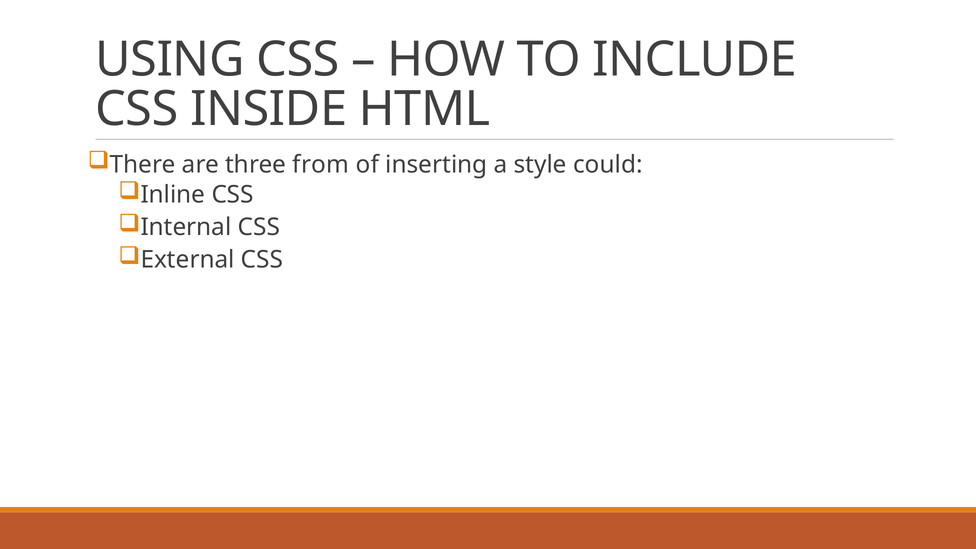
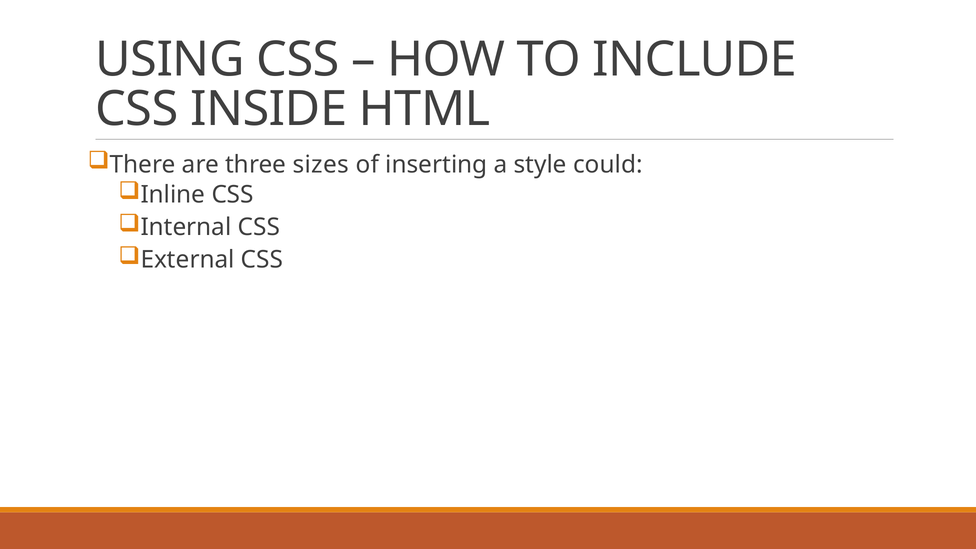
from: from -> sizes
